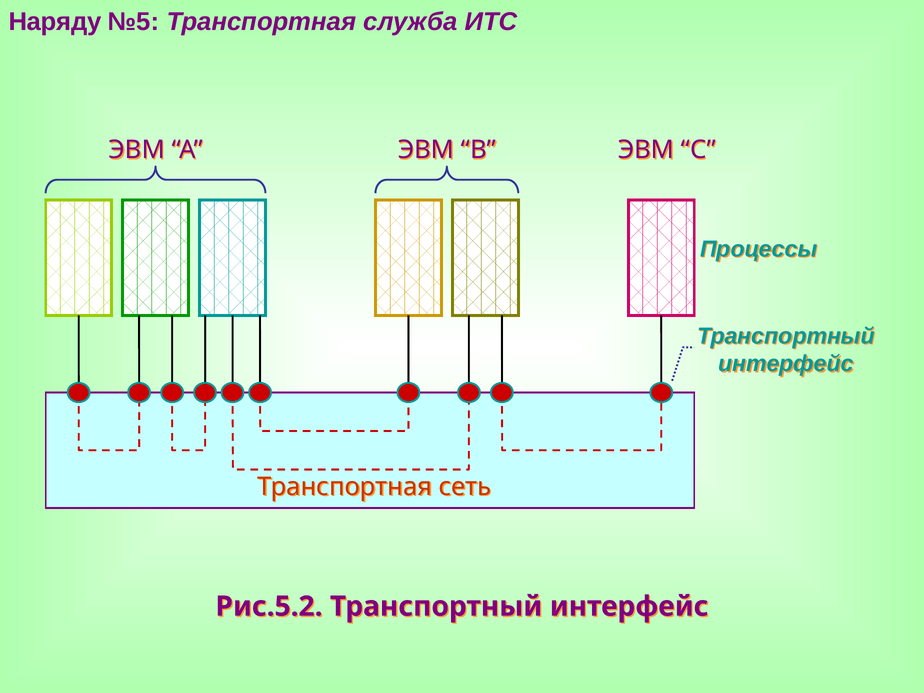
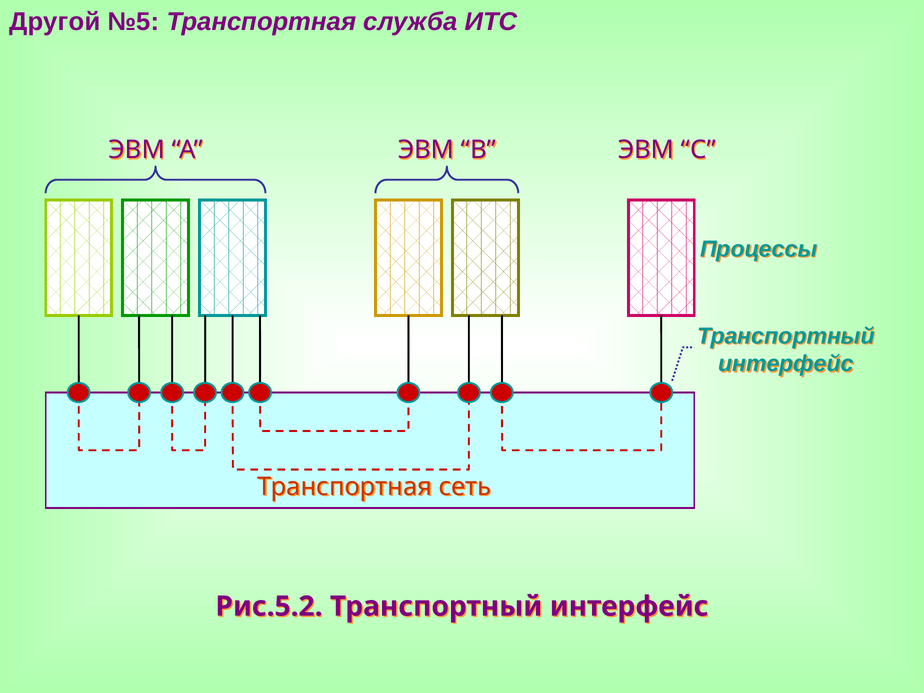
Наряду: Наряду -> Другой
